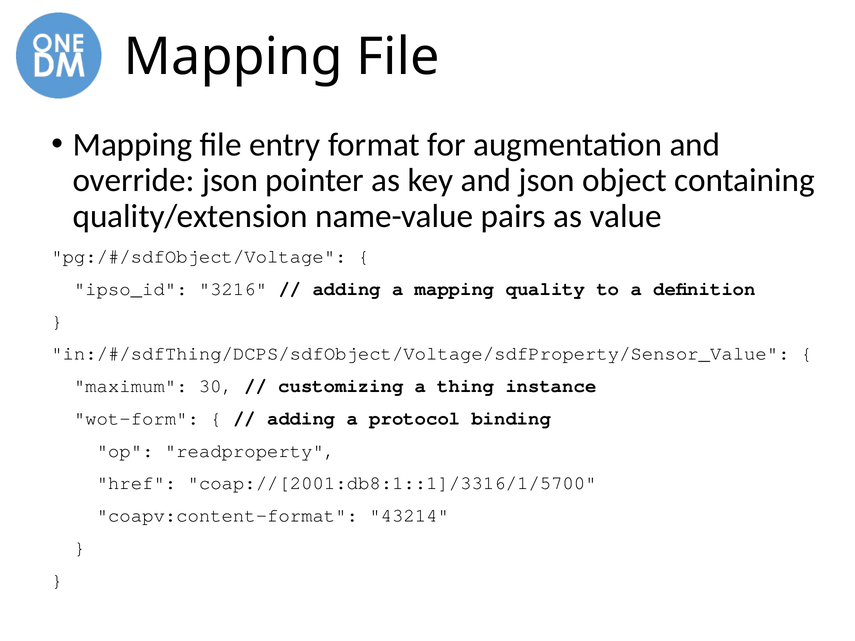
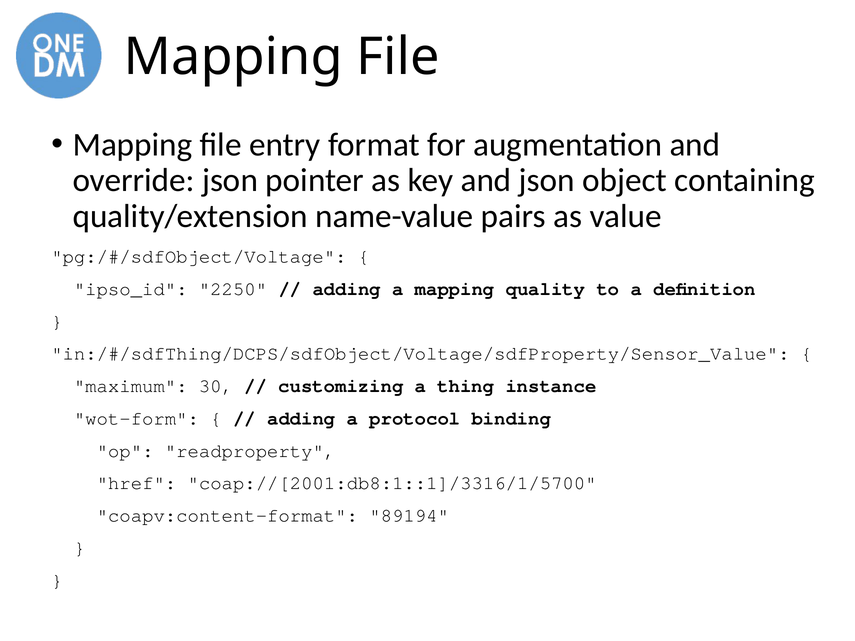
3216: 3216 -> 2250
43214: 43214 -> 89194
